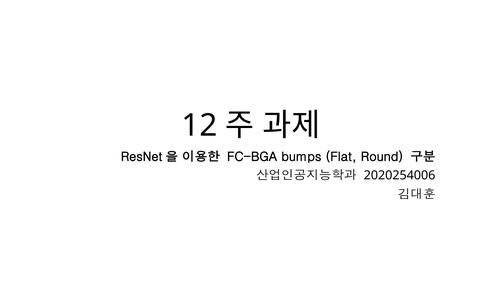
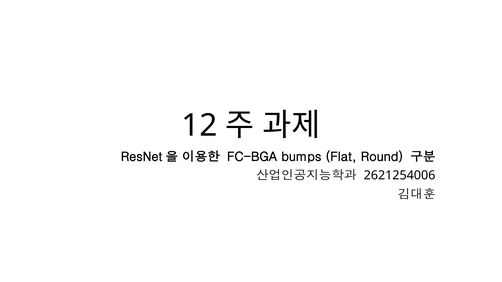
2020254006: 2020254006 -> 2621254006
